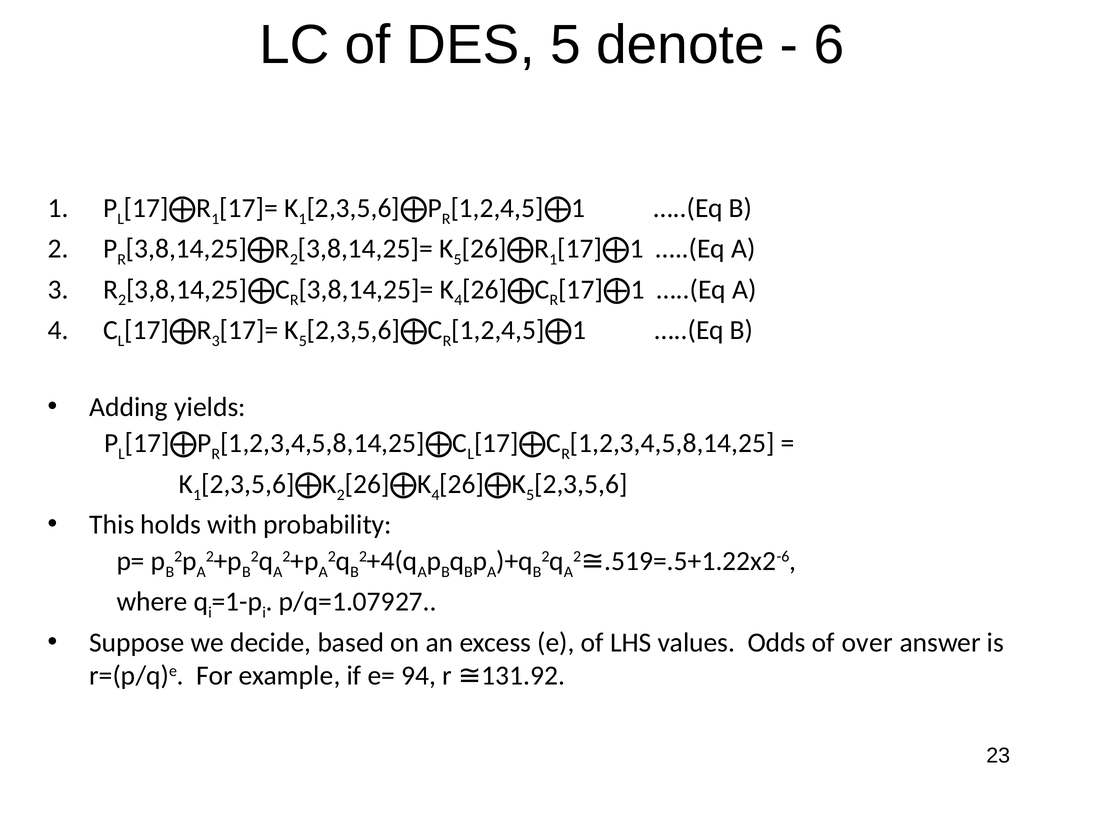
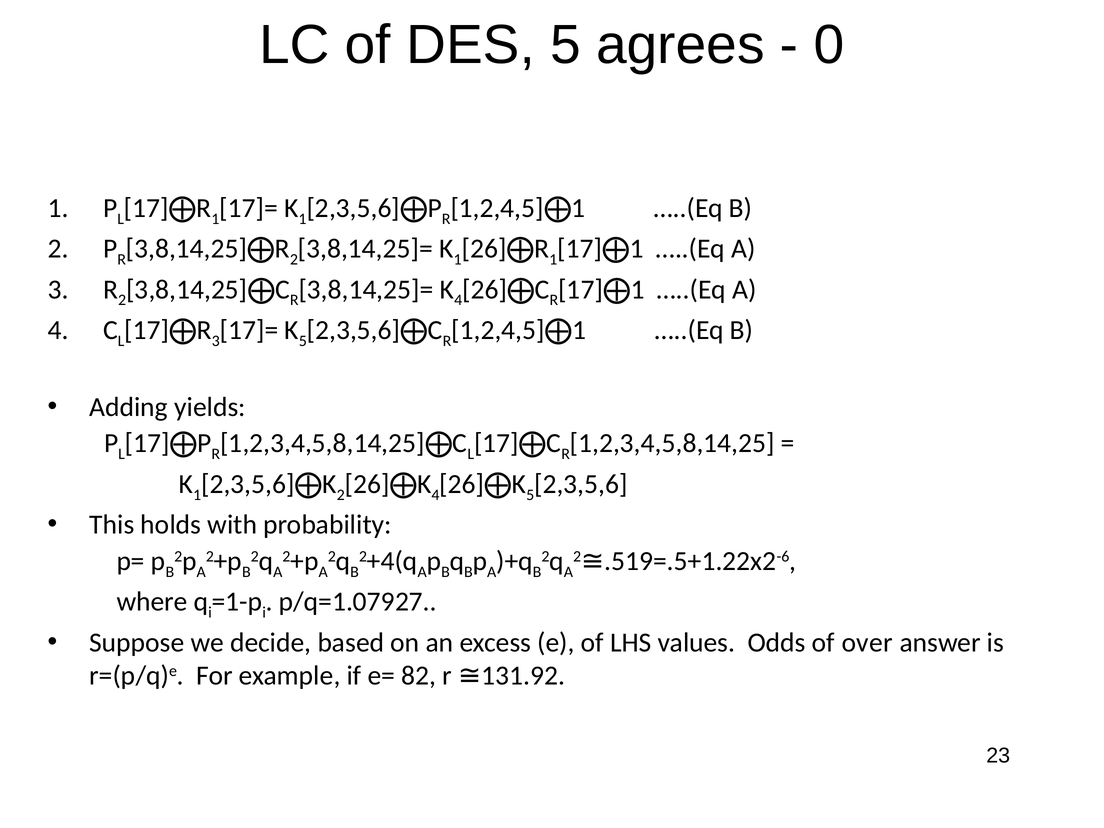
denote: denote -> agrees
6: 6 -> 0
5 at (458, 260): 5 -> 1
94: 94 -> 82
